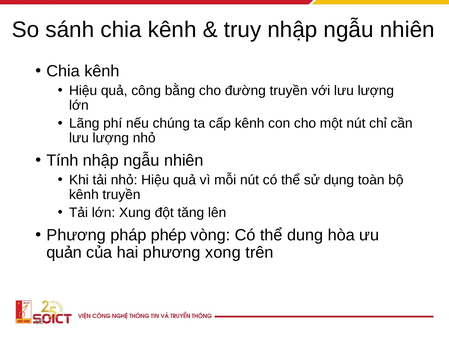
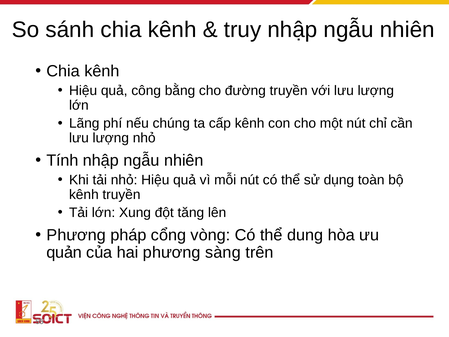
phép: phép -> cổng
xong: xong -> sàng
